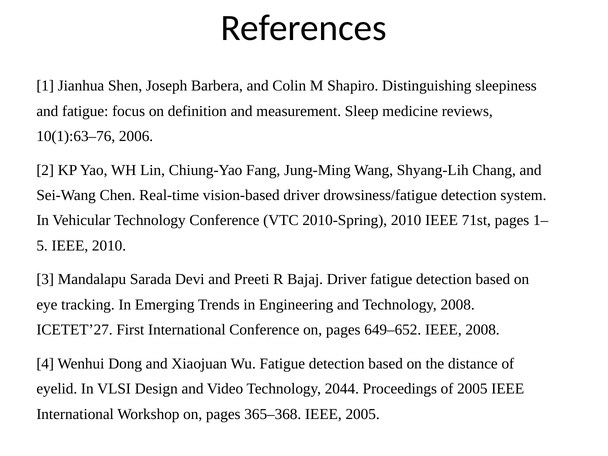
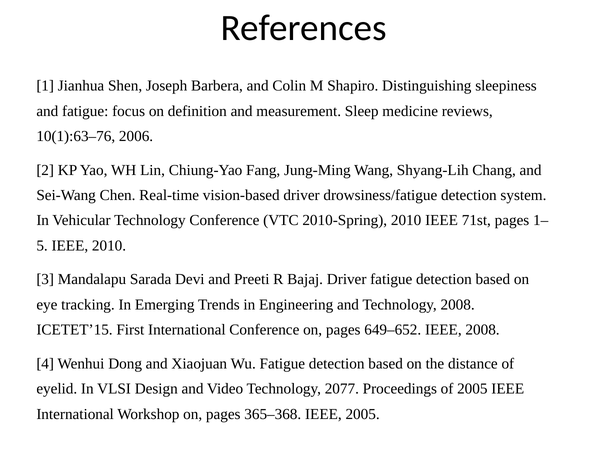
ICETET’27: ICETET’27 -> ICETET’15
2044: 2044 -> 2077
